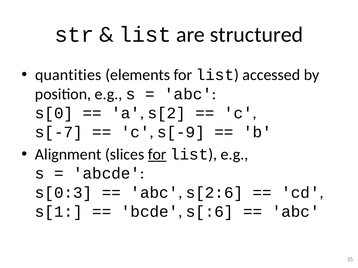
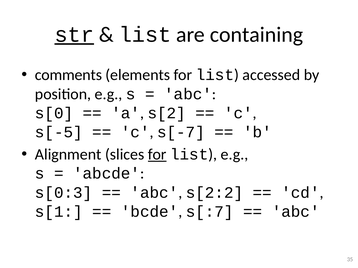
str underline: none -> present
structured: structured -> containing
quantities: quantities -> comments
s[-7: s[-7 -> s[-5
s[-9: s[-9 -> s[-7
s[2:6: s[2:6 -> s[2:2
s[:6: s[:6 -> s[:7
